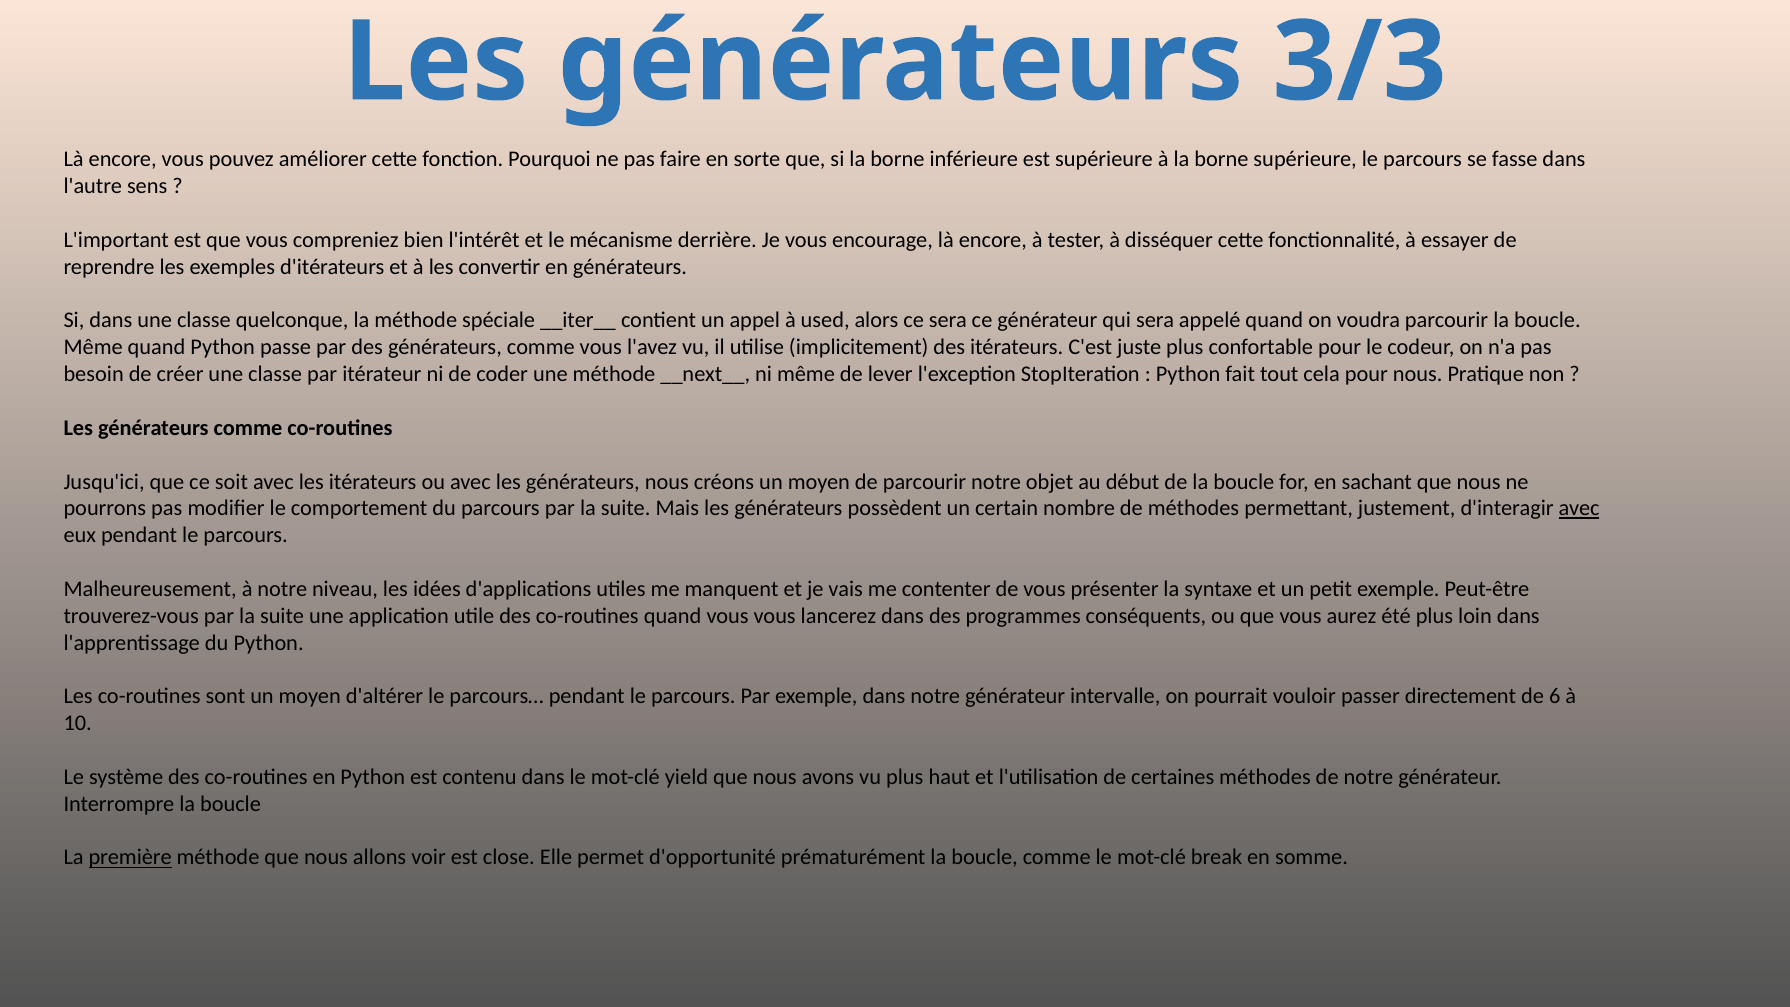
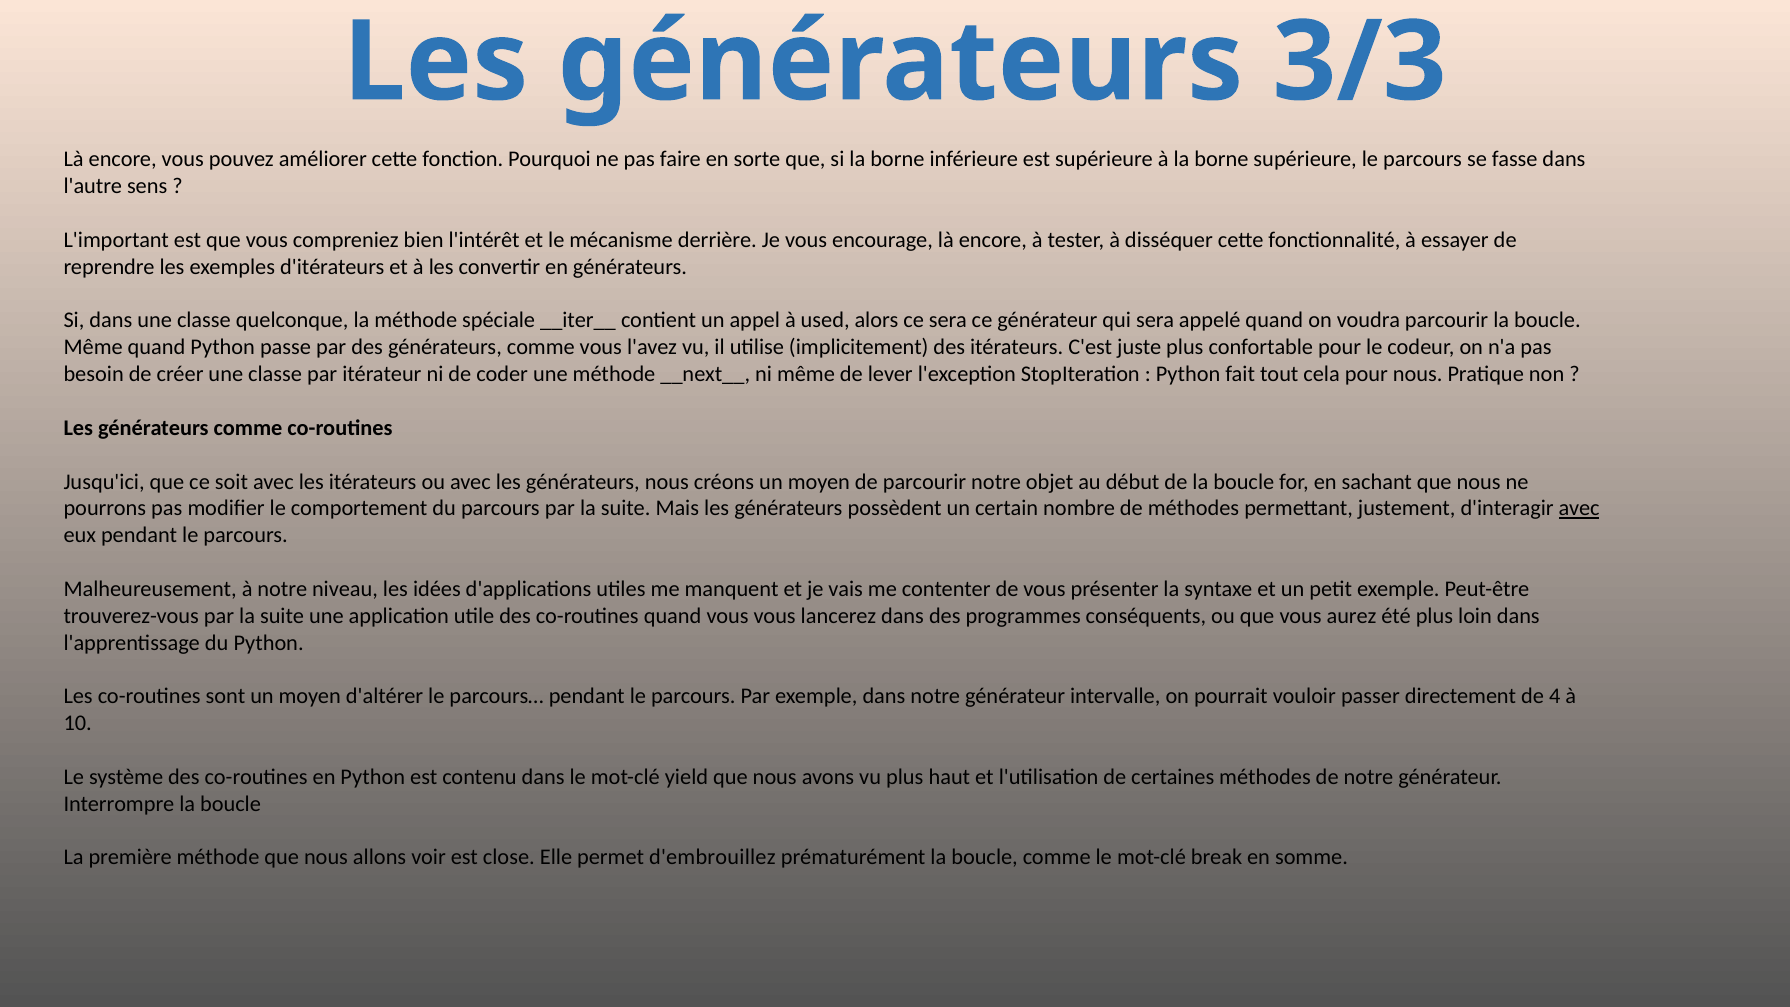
6: 6 -> 4
première underline: present -> none
d'opportunité: d'opportunité -> d'embrouillez
